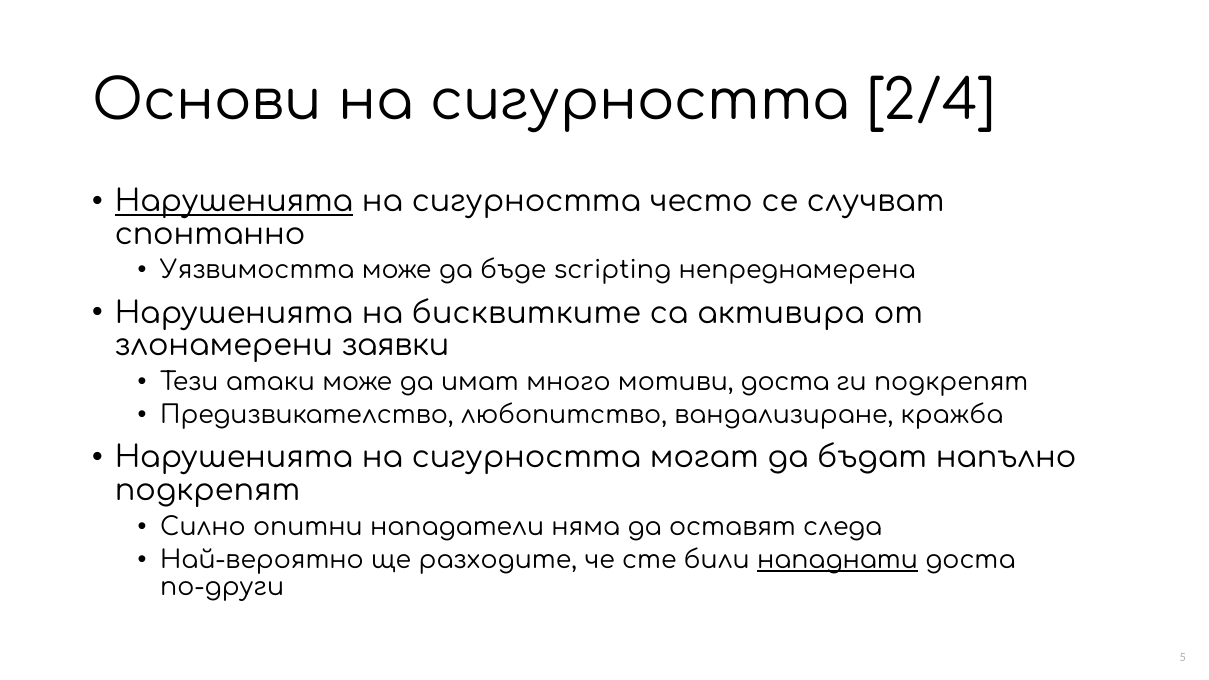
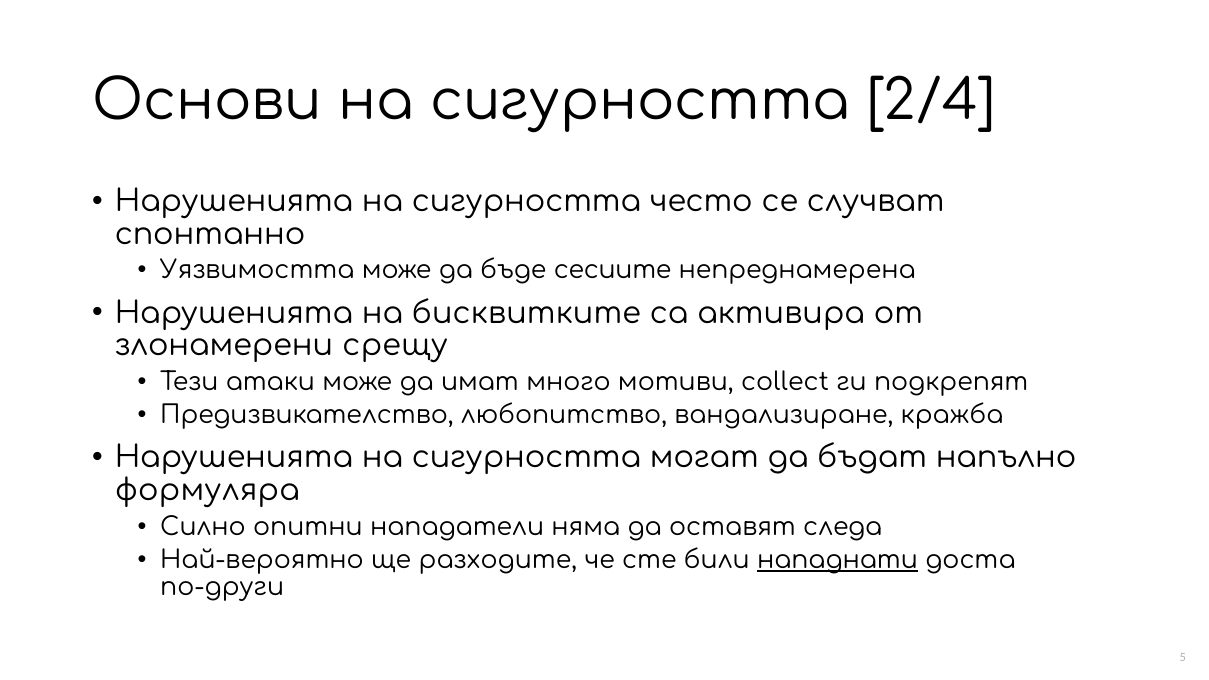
Нарушенията at (234, 202) underline: present -> none
scripting: scripting -> сесиите
заявки: заявки -> срещу
мотиви доста: доста -> collect
подкрепят at (208, 491): подкрепят -> формуляра
